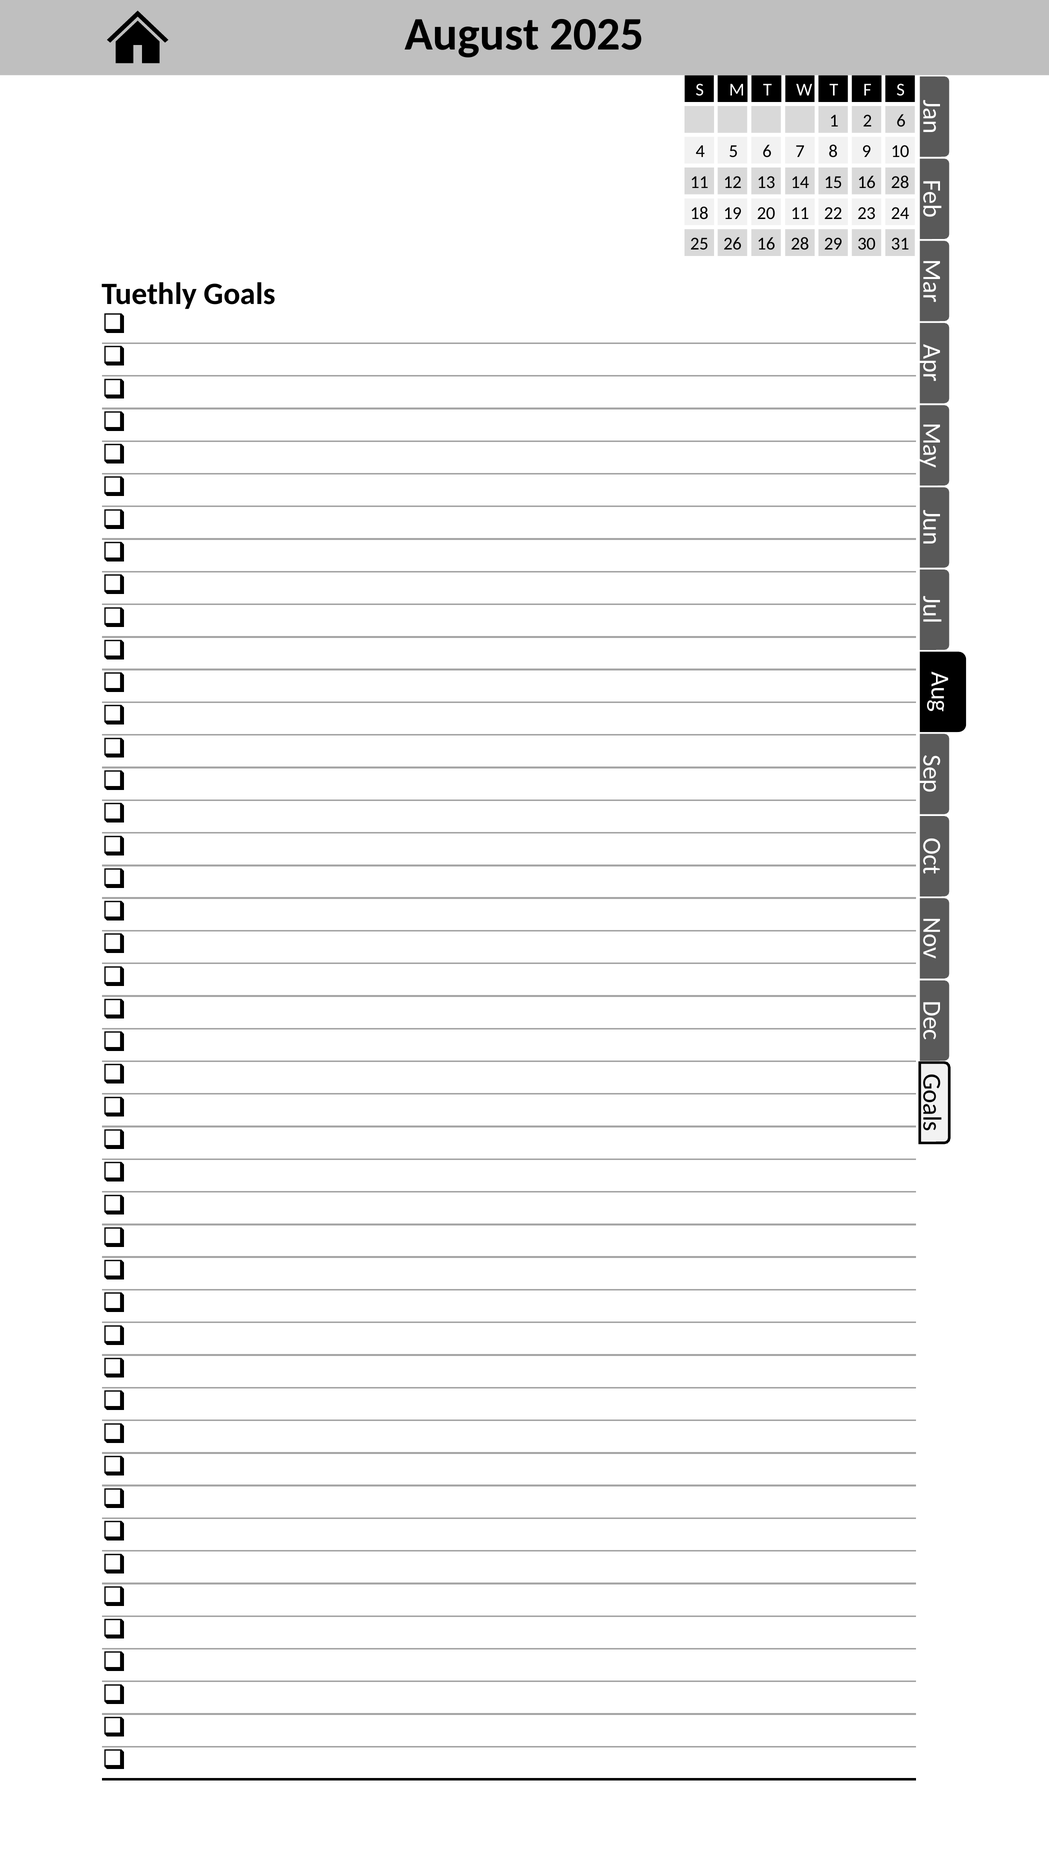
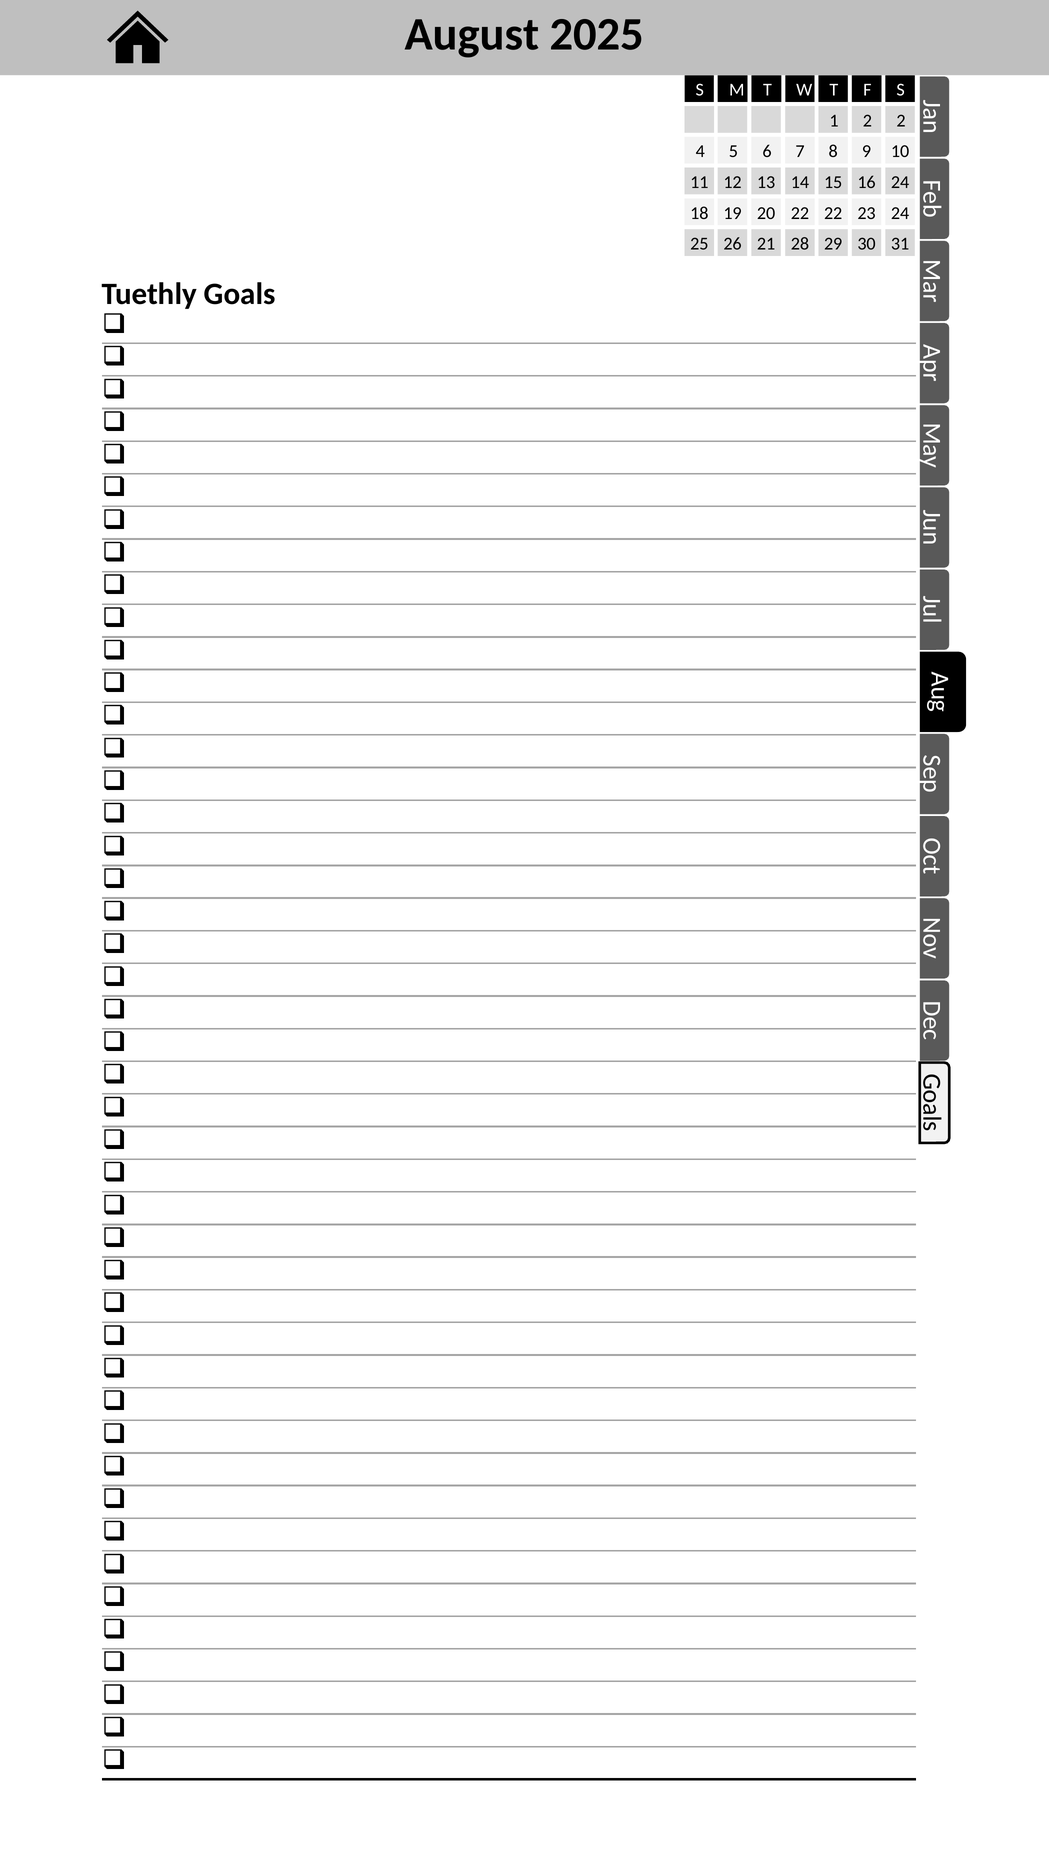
2 6: 6 -> 2
15 16 28: 28 -> 24
20 11: 11 -> 22
26 16: 16 -> 21
